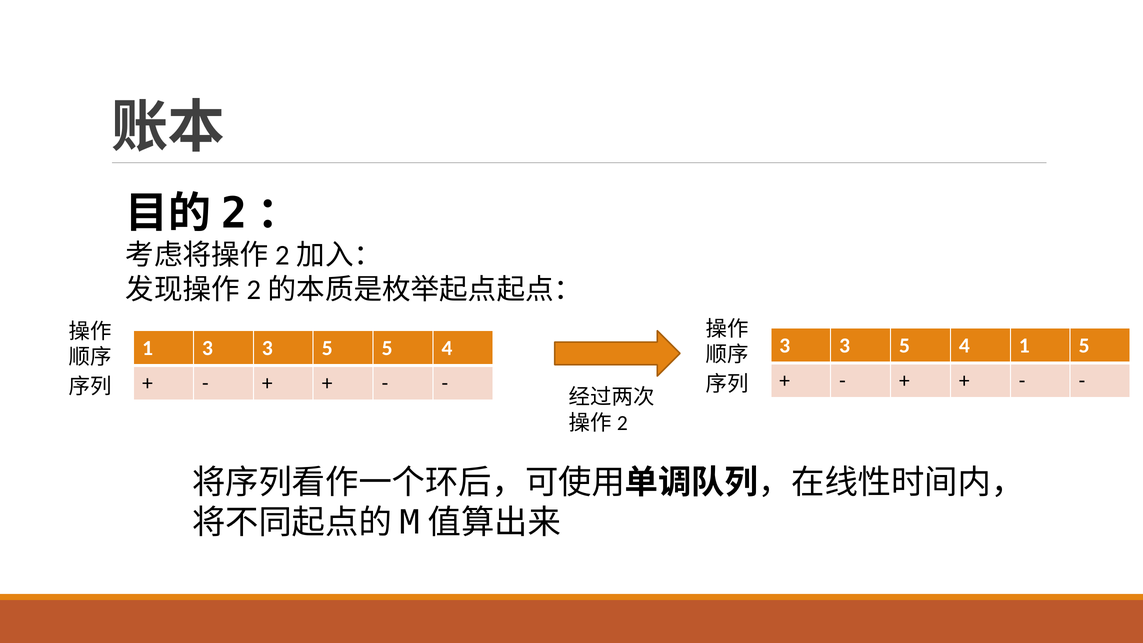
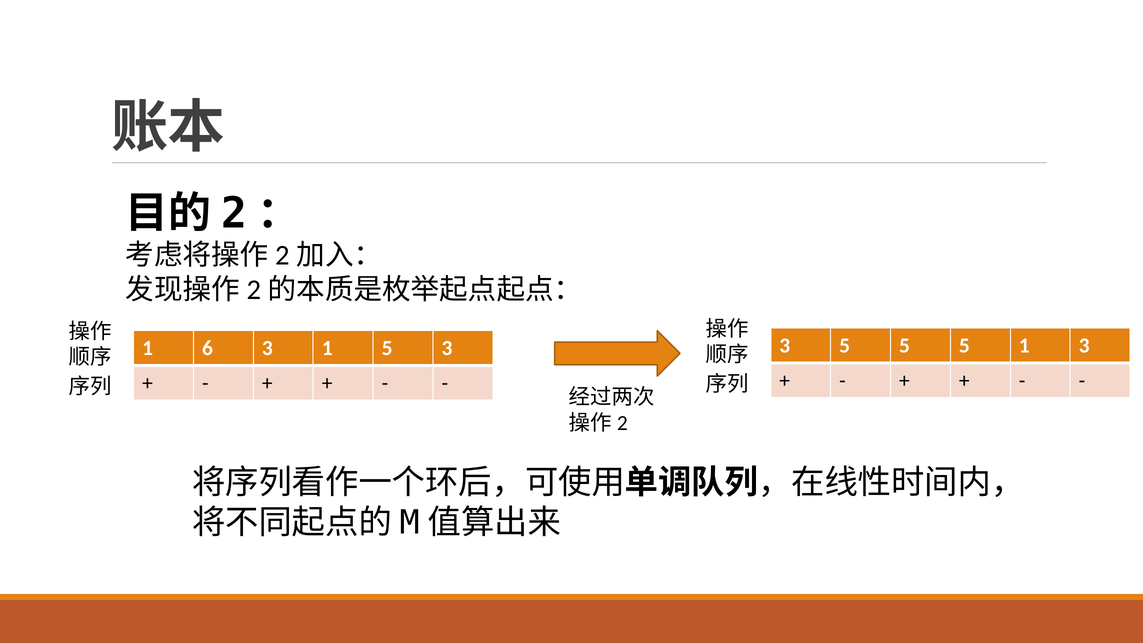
3 at (845, 346): 3 -> 5
4 at (964, 346): 4 -> 5
1 5: 5 -> 3
1 3: 3 -> 6
5 at (327, 348): 5 -> 1
4 at (447, 348): 4 -> 3
